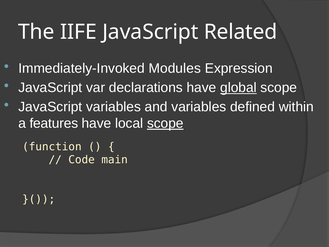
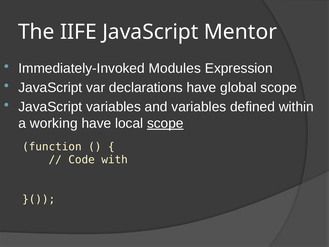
Related: Related -> Mentor
global underline: present -> none
features: features -> working
main: main -> with
